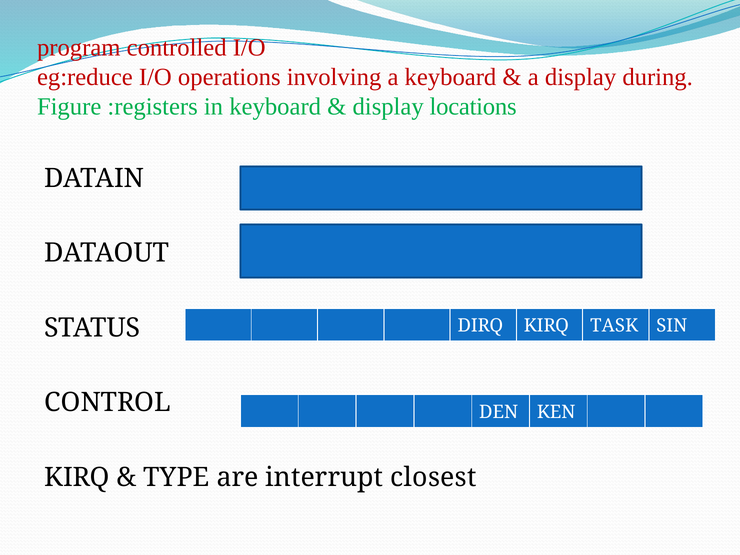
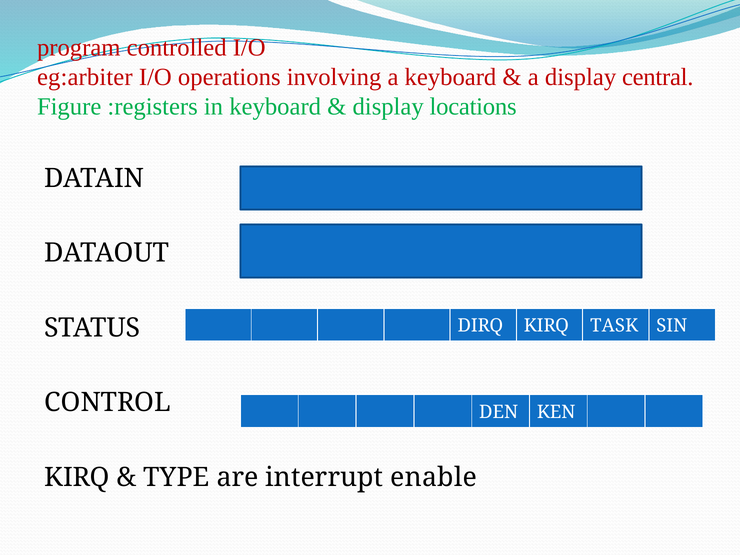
eg:reduce: eg:reduce -> eg:arbiter
during: during -> central
closest: closest -> enable
